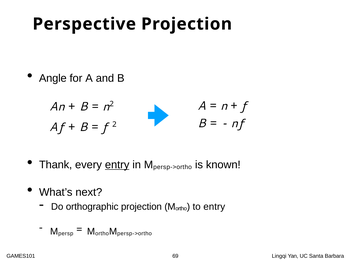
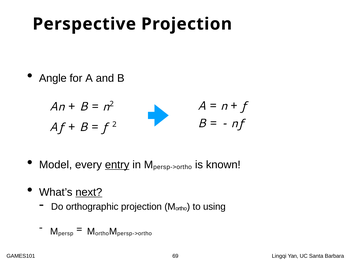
Thank: Thank -> Model
next underline: none -> present
to entry: entry -> using
